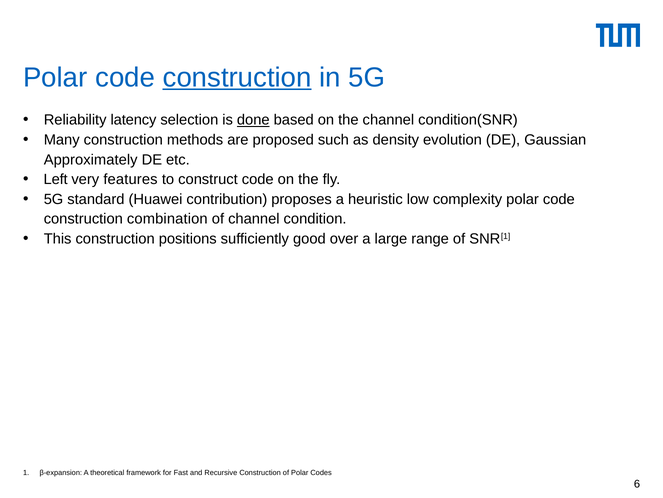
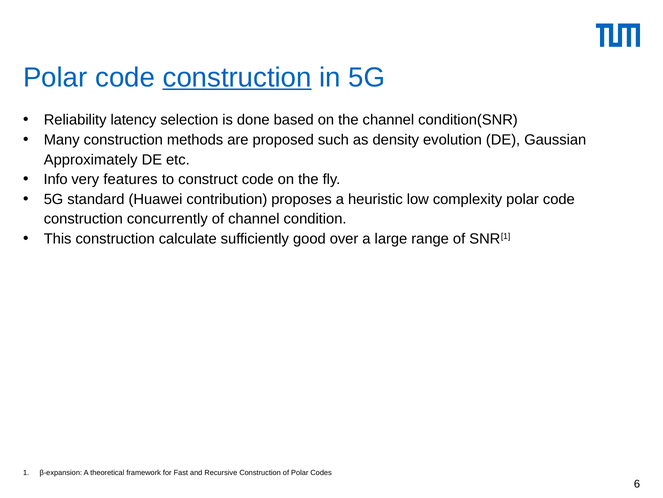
done underline: present -> none
Left: Left -> Info
combination: combination -> concurrently
positions: positions -> calculate
